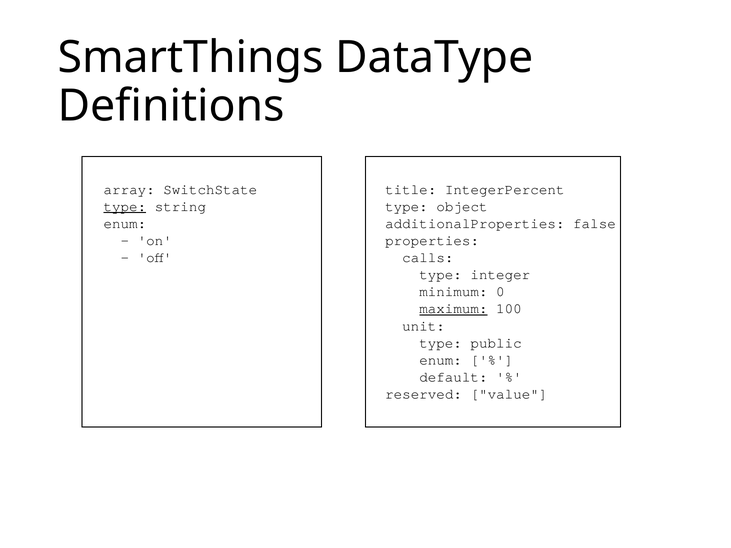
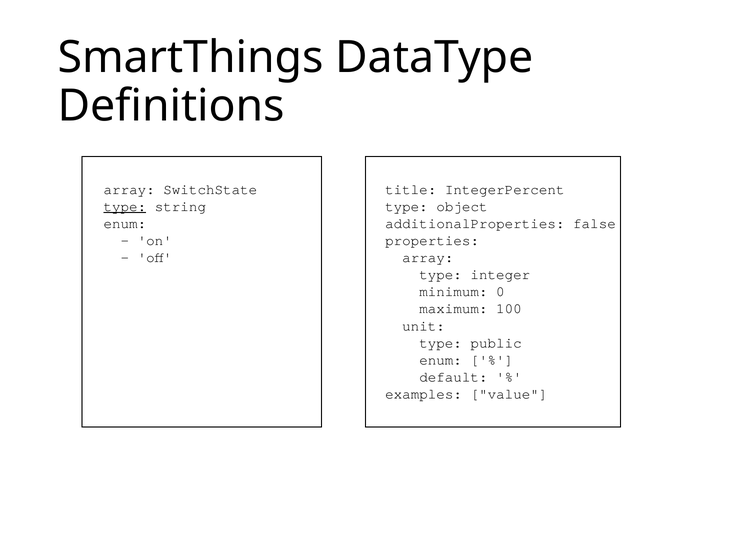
calls at (428, 258): calls -> array
maximum underline: present -> none
reserved: reserved -> examples
